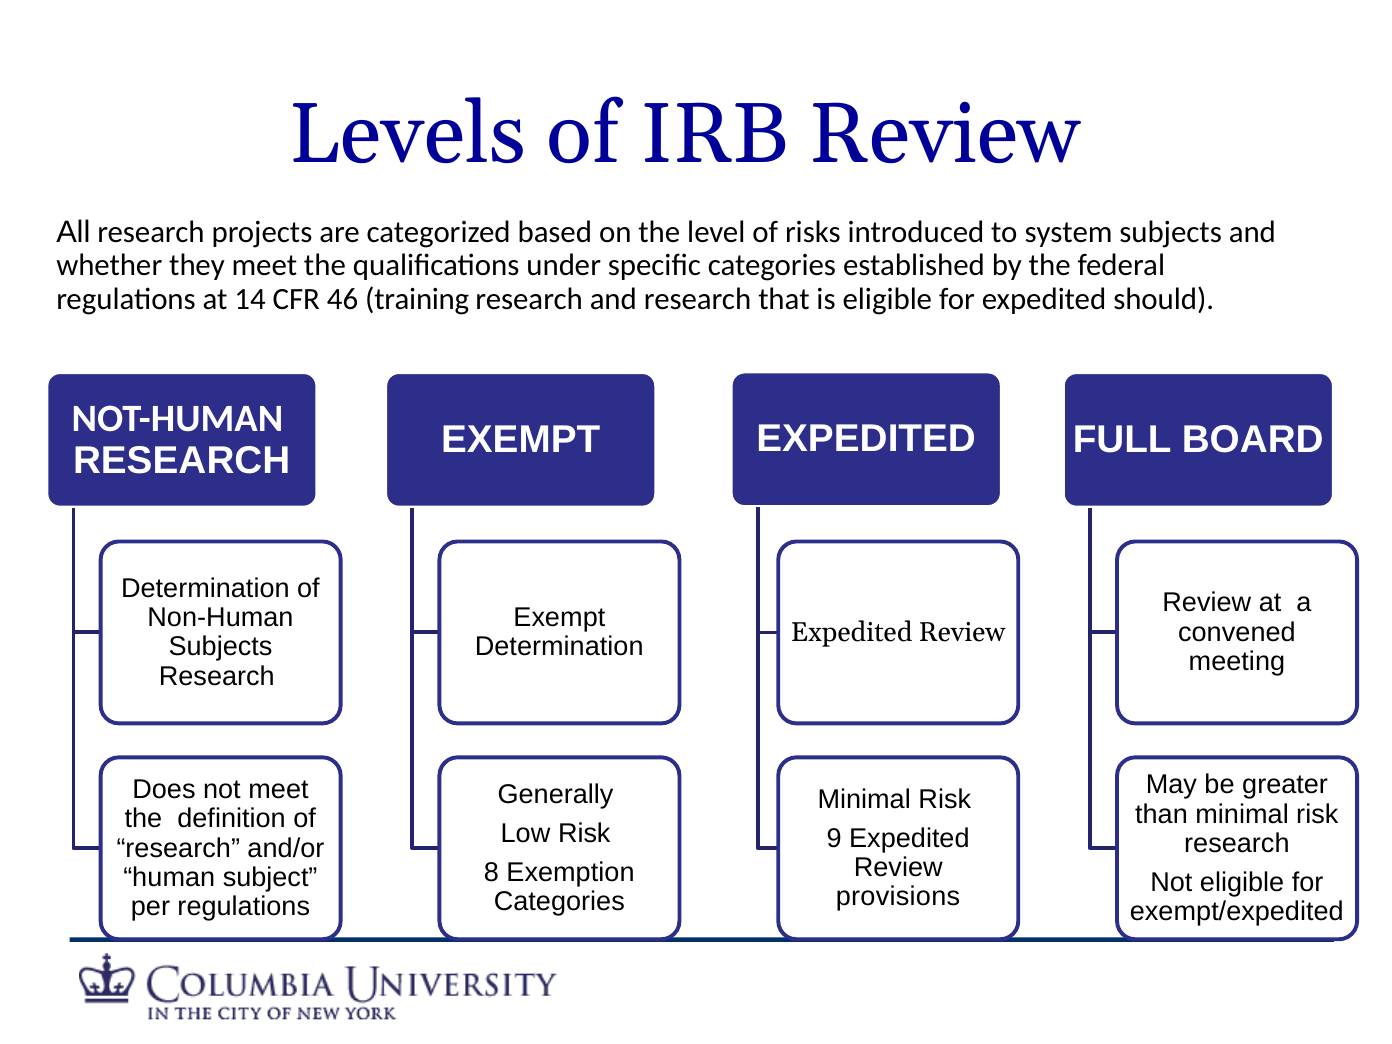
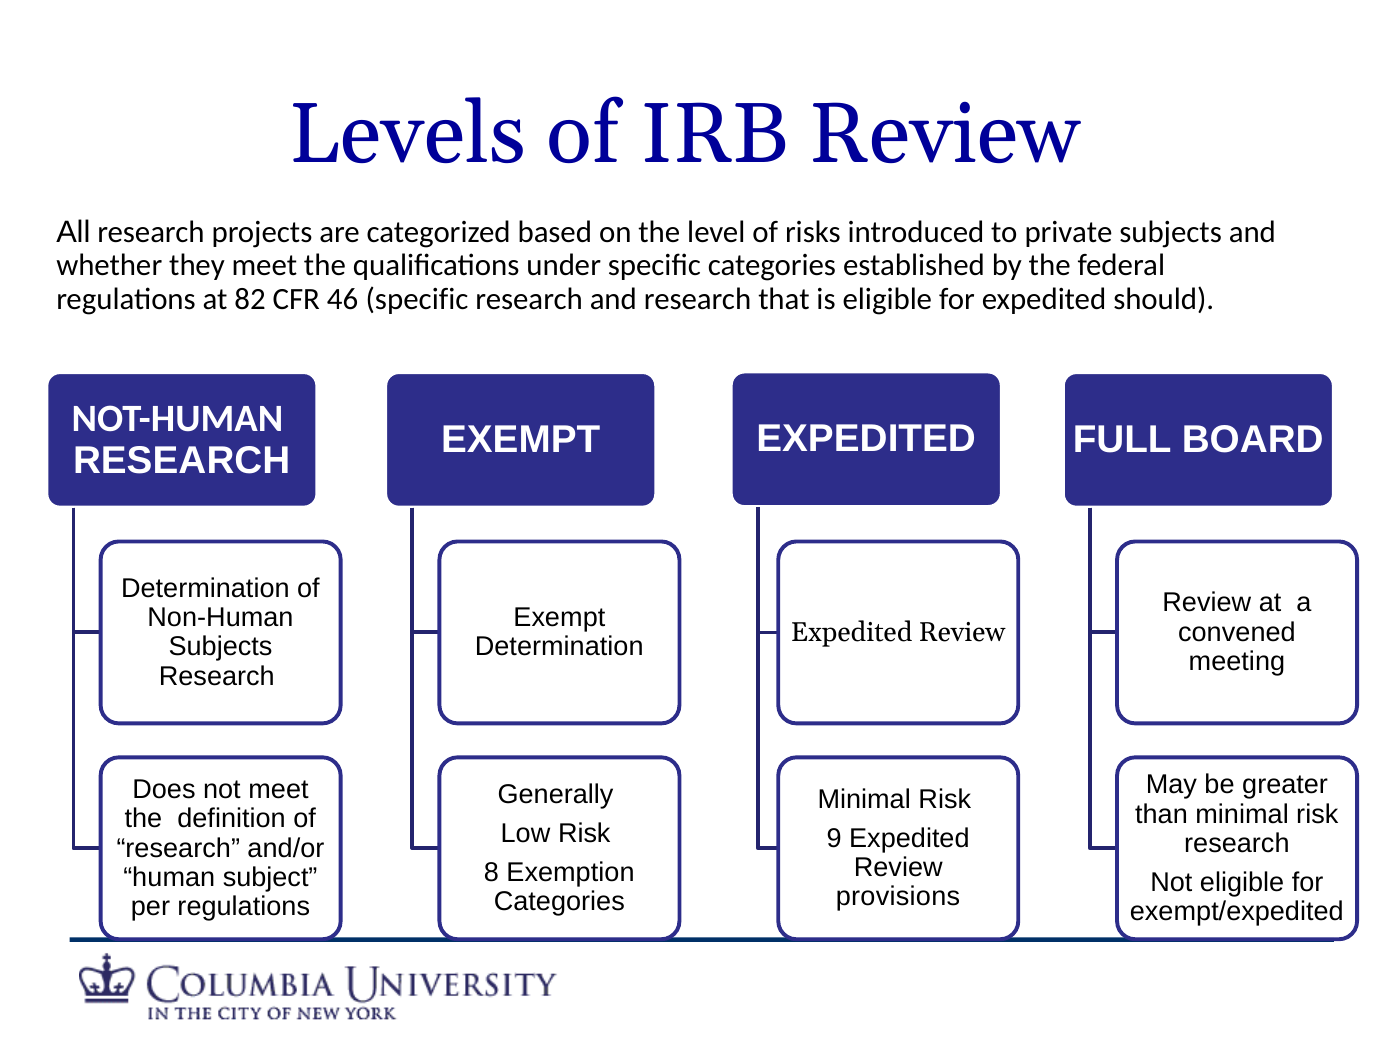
system: system -> private
14: 14 -> 82
46 training: training -> specific
